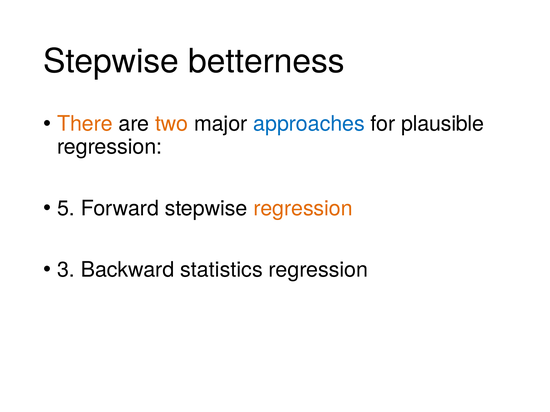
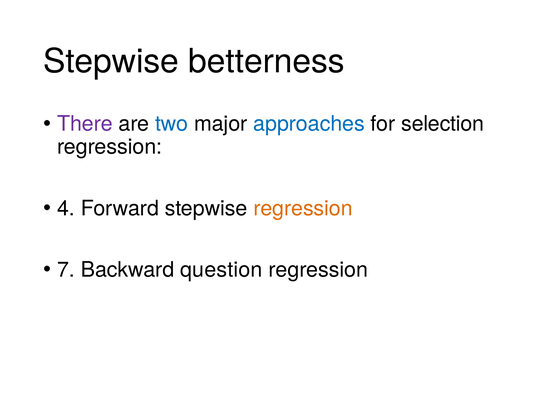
There colour: orange -> purple
two colour: orange -> blue
plausible: plausible -> selection
5: 5 -> 4
3: 3 -> 7
statistics: statistics -> question
